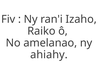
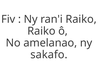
ran'i Izaho: Izaho -> Raiko
ahiahy: ahiahy -> sakafo
